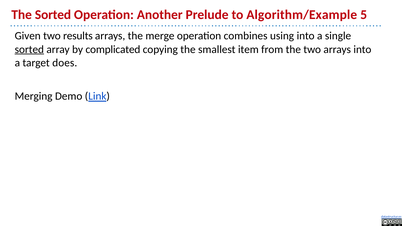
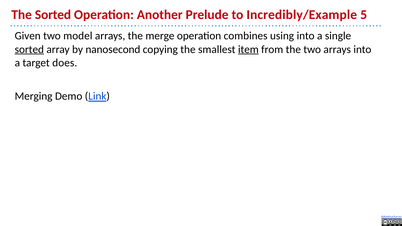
Algorithm/Example: Algorithm/Example -> Incredibly/Example
results: results -> model
complicated: complicated -> nanosecond
item underline: none -> present
